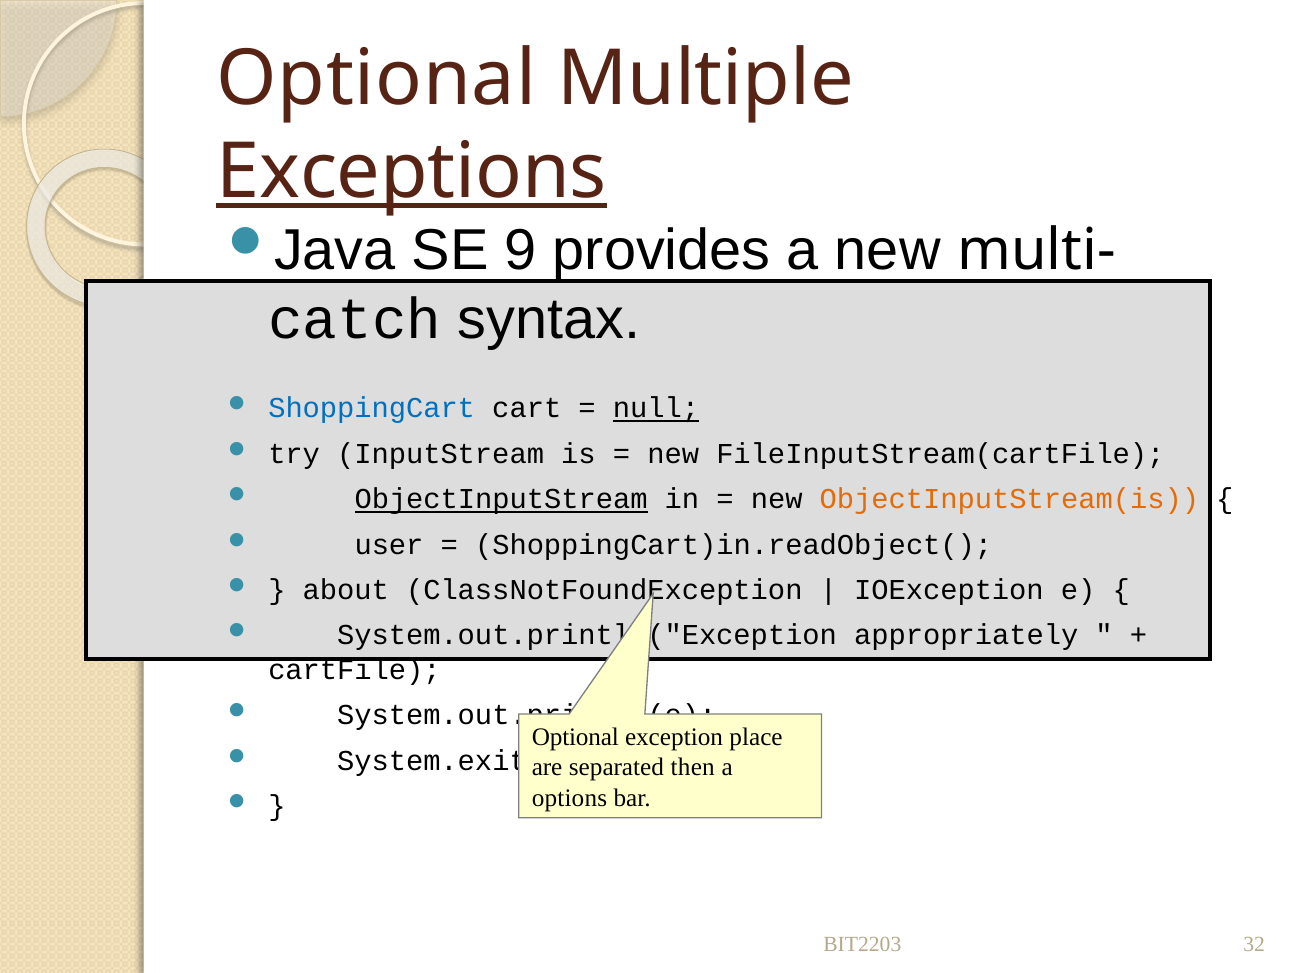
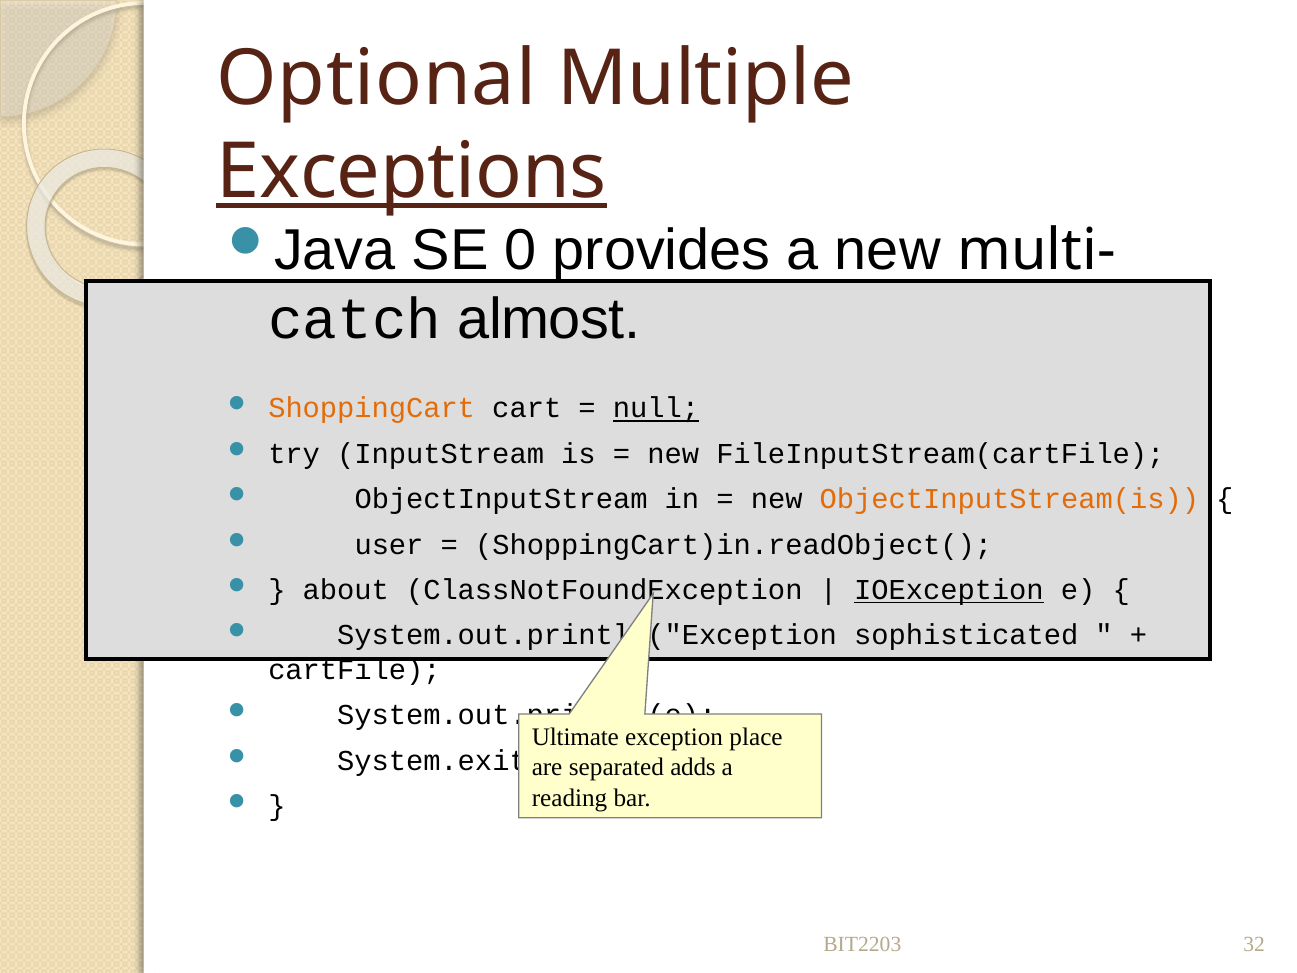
9: 9 -> 0
syntax: syntax -> almost
ShoppingCart colour: blue -> orange
ObjectInputStream underline: present -> none
IOException underline: none -> present
appropriately: appropriately -> sophisticated
Optional at (575, 737): Optional -> Ultimate
then: then -> adds
options: options -> reading
